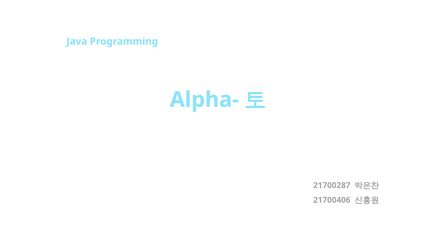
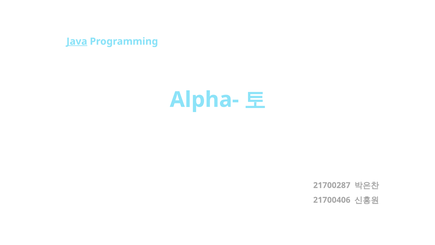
Java underline: none -> present
